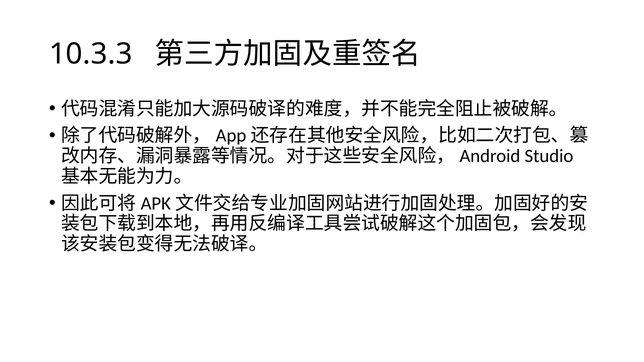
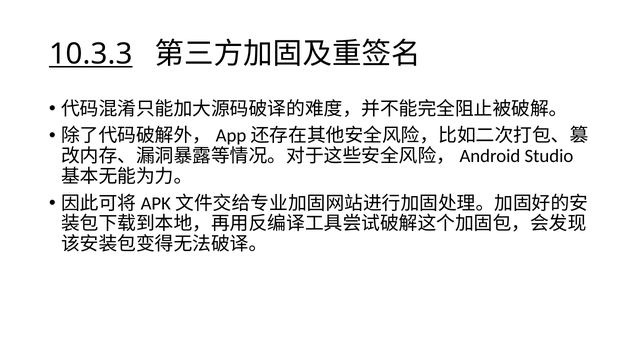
10.3.3 underline: none -> present
